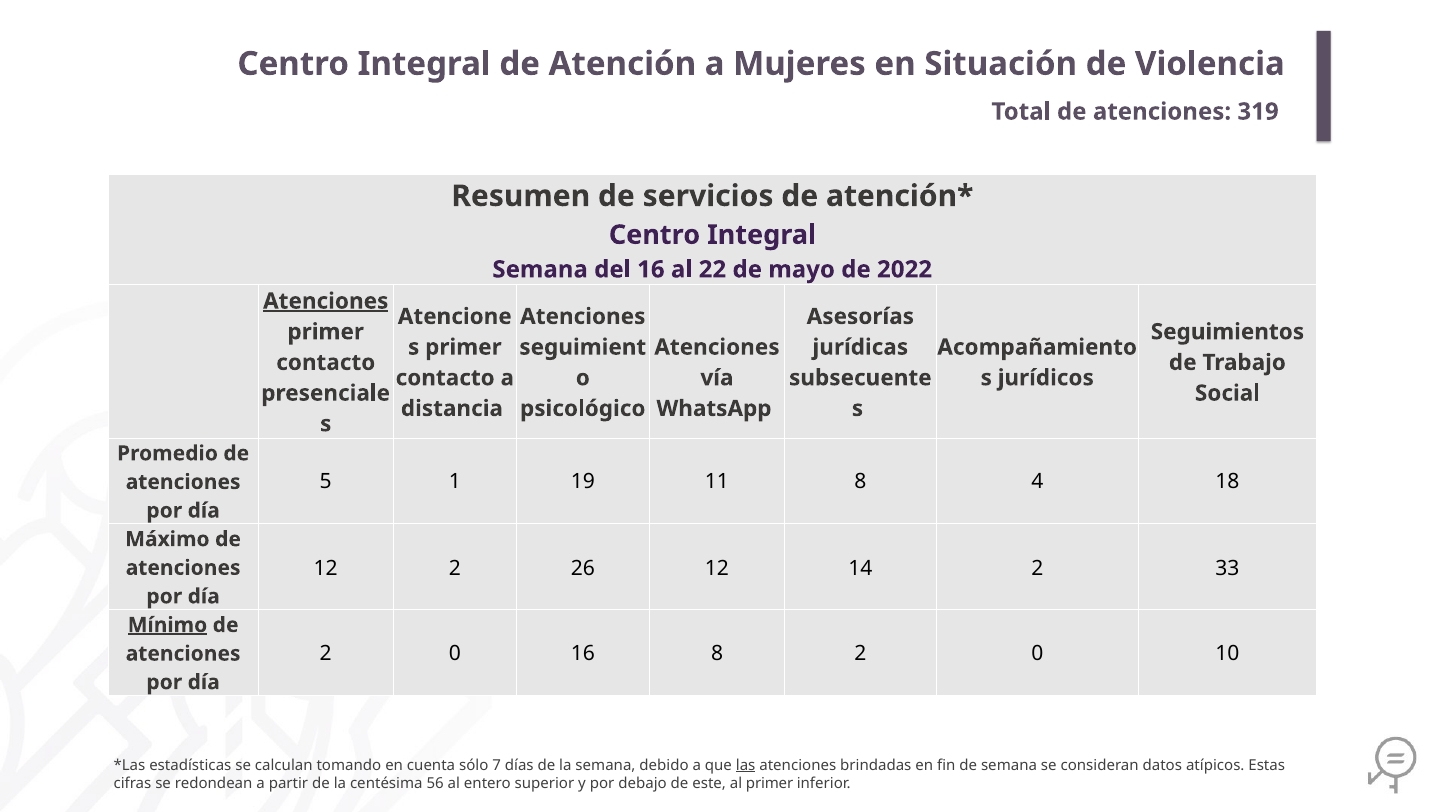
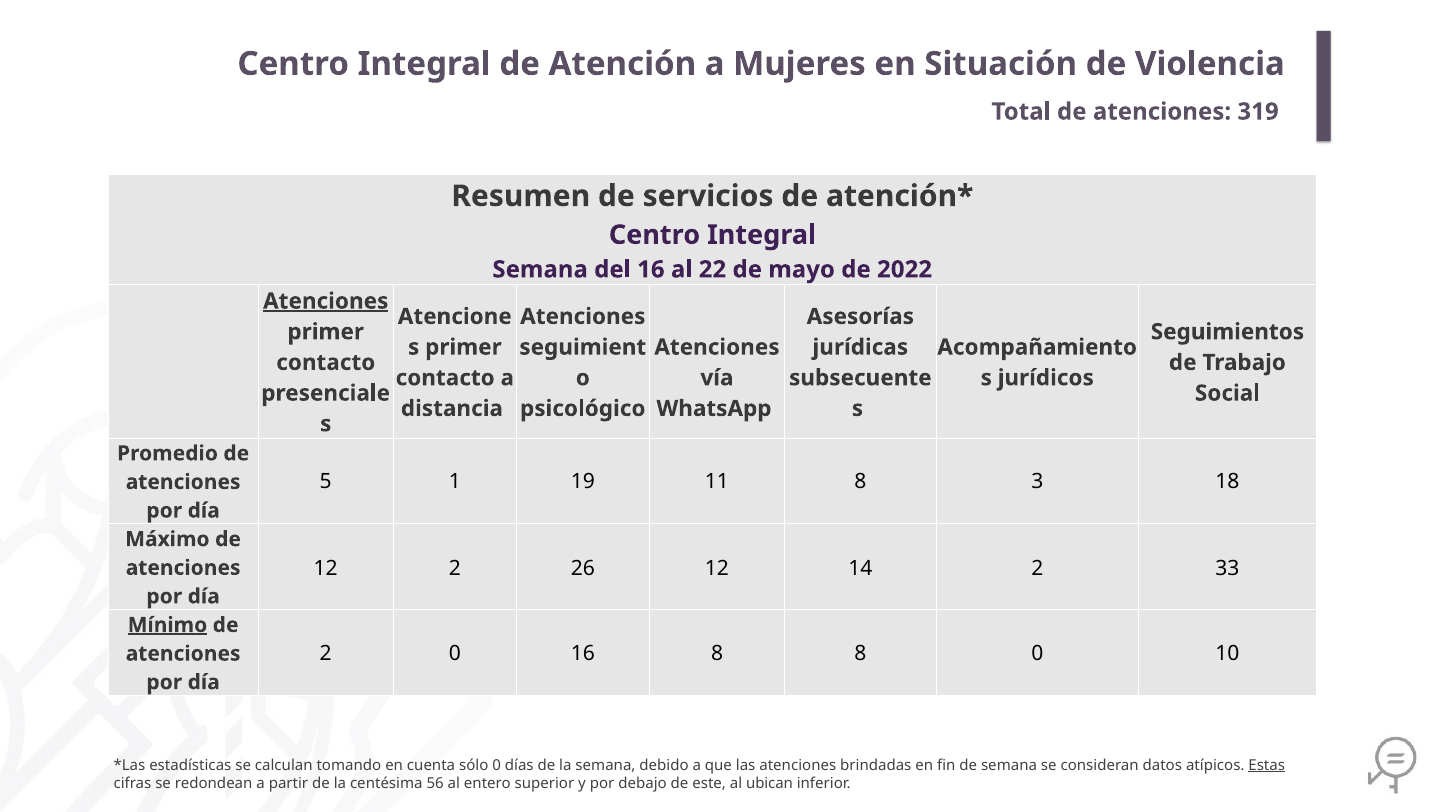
4: 4 -> 3
8 2: 2 -> 8
sólo 7: 7 -> 0
las underline: present -> none
Estas underline: none -> present
al primer: primer -> ubican
